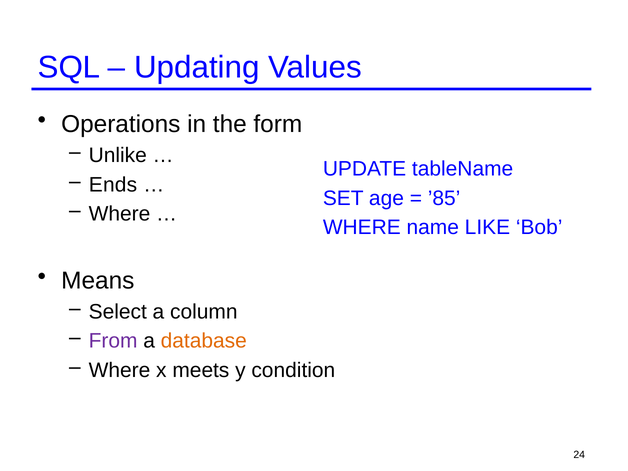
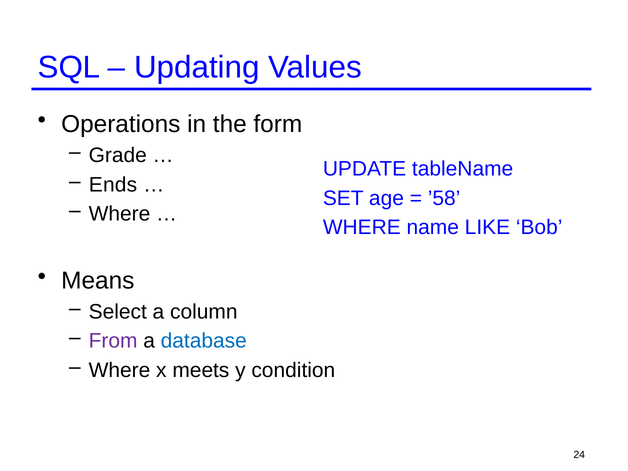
Unlike: Unlike -> Grade
’85: ’85 -> ’58
database colour: orange -> blue
